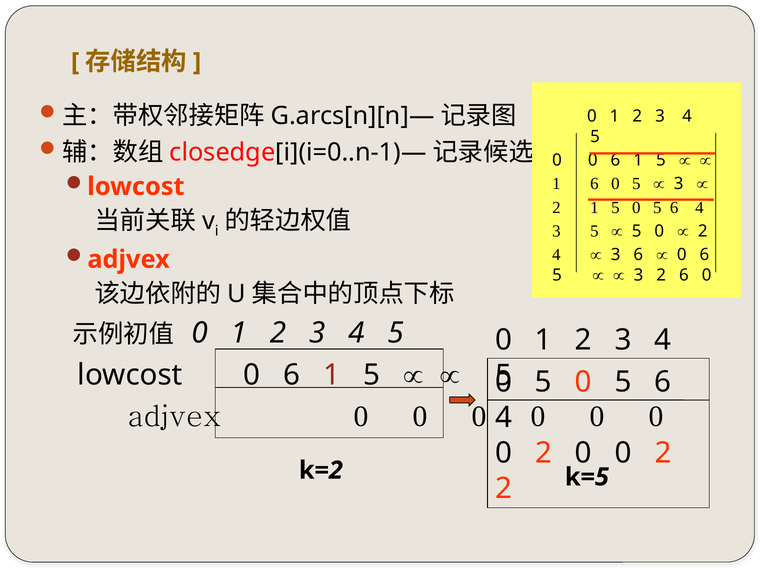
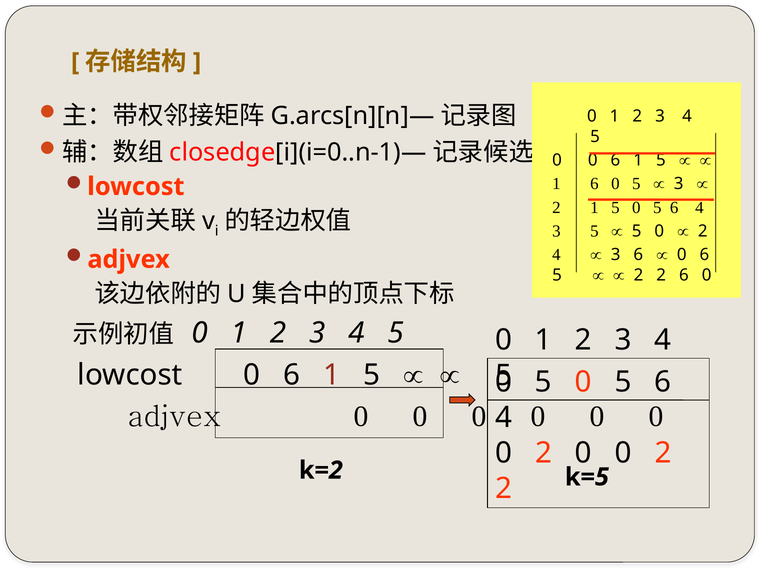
3 at (638, 275): 3 -> 2
